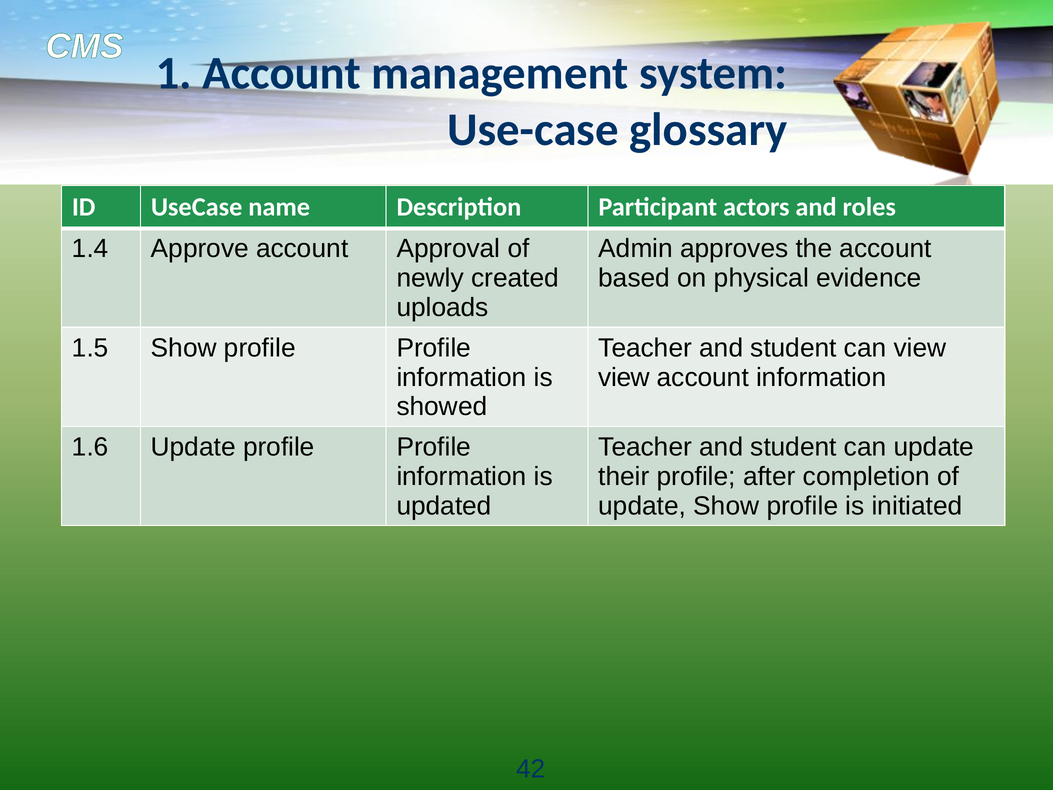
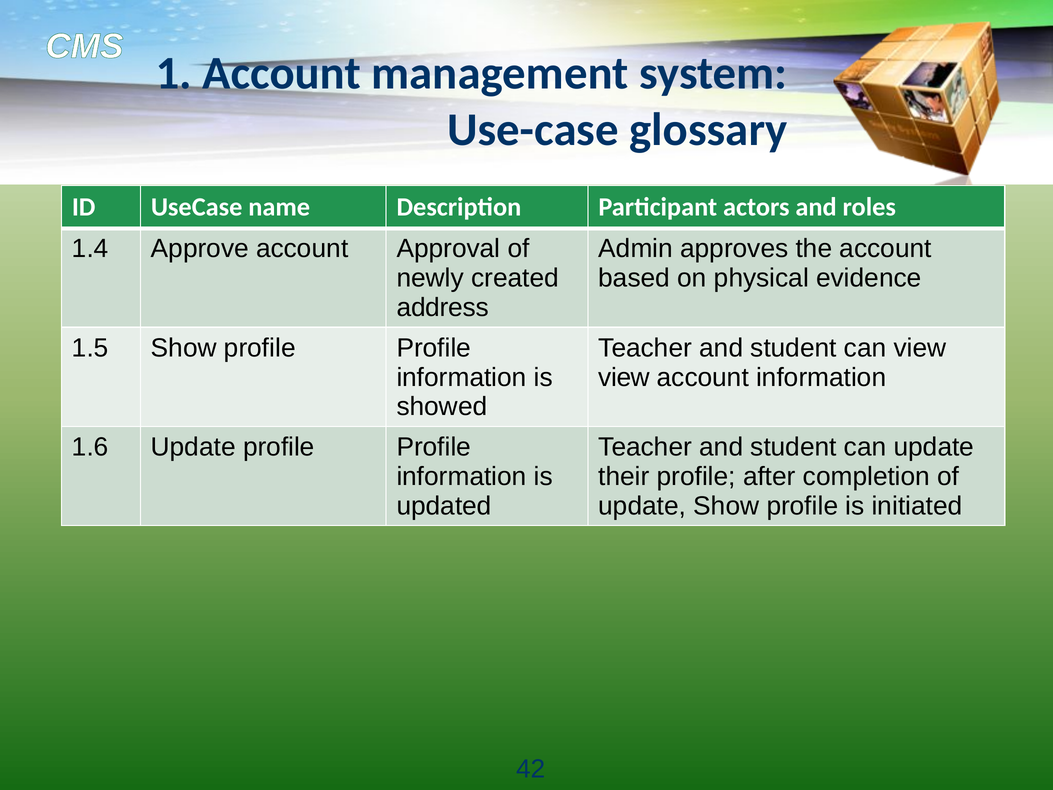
uploads: uploads -> address
